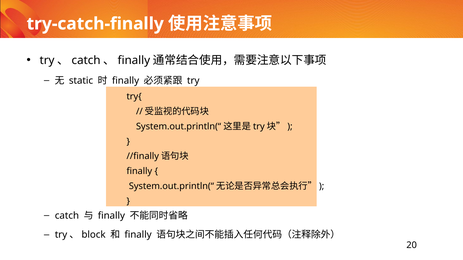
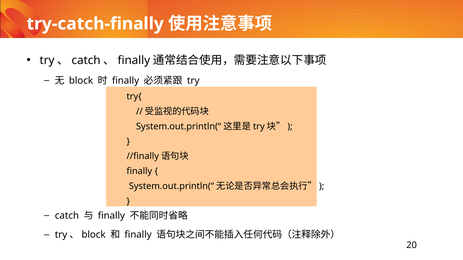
static at (81, 81): static -> block
